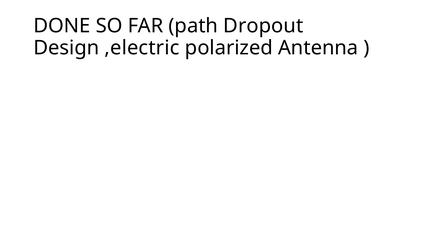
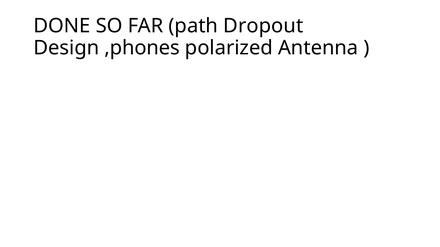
,electric: ,electric -> ,phones
